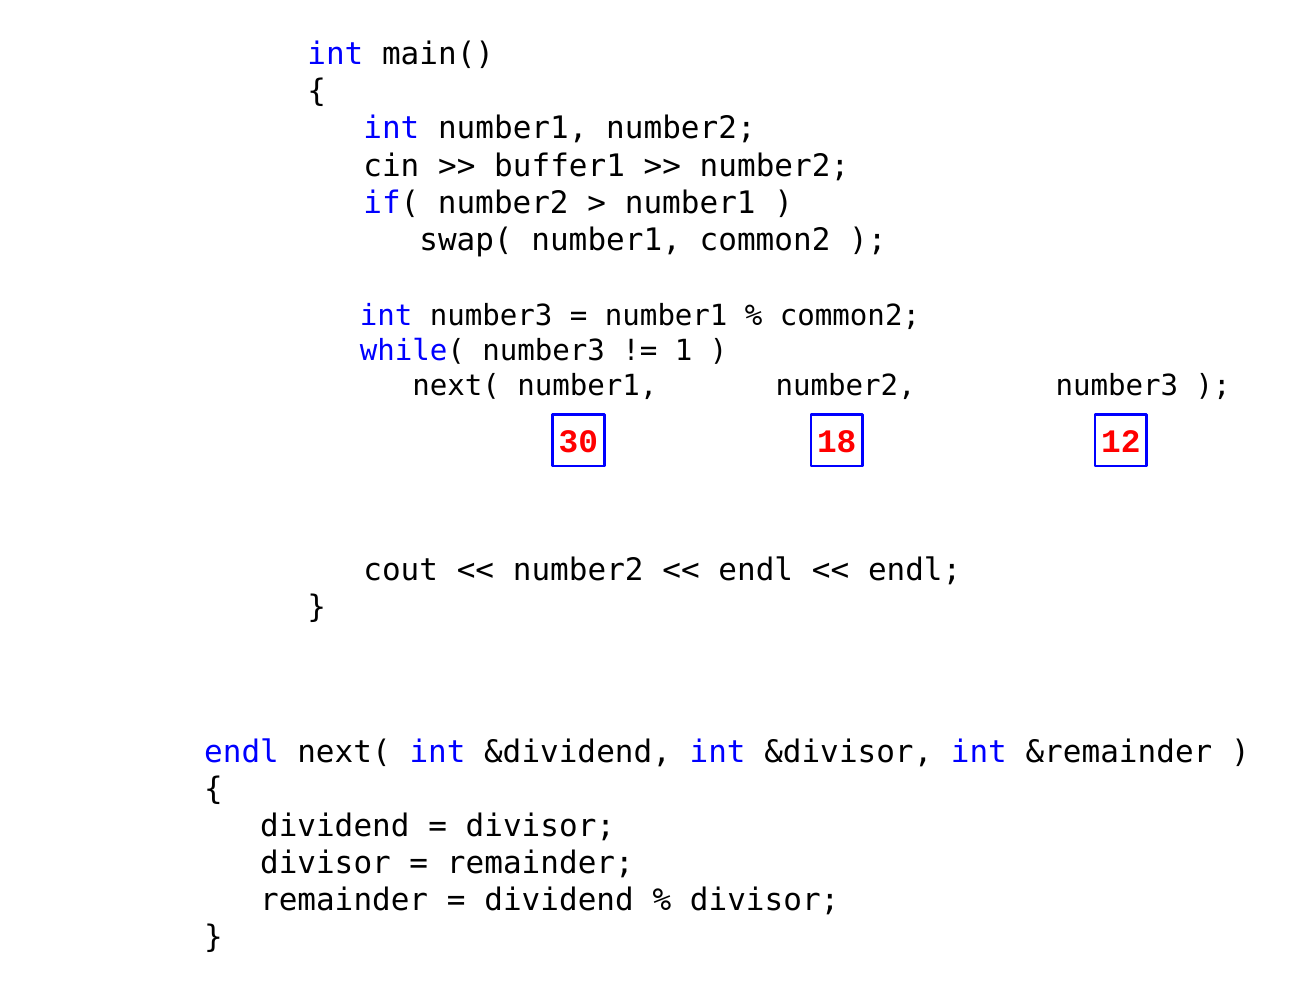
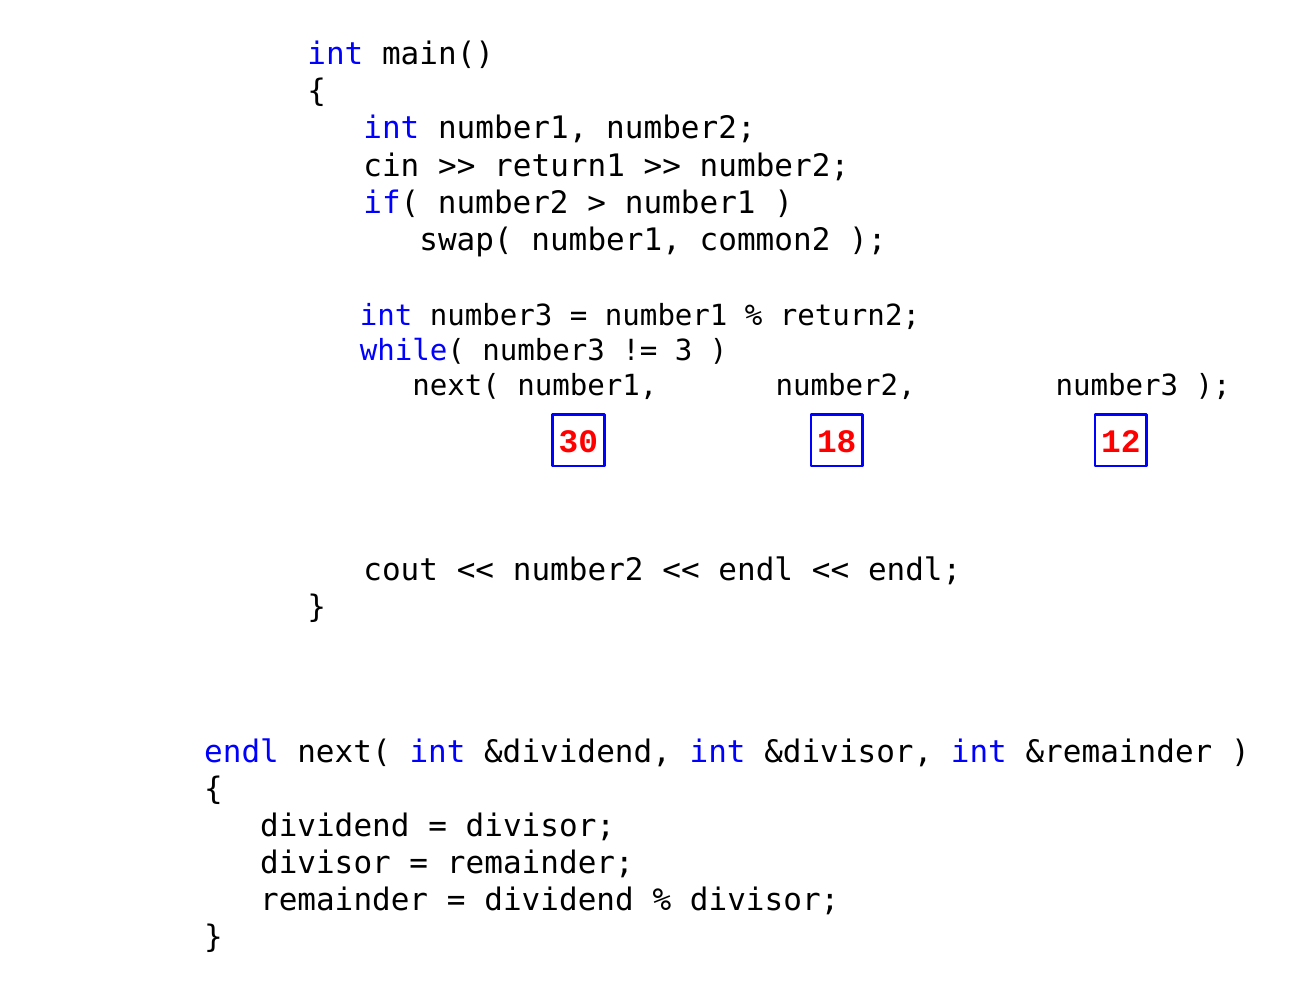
buffer1: buffer1 -> return1
common2 at (850, 316): common2 -> return2
1: 1 -> 3
